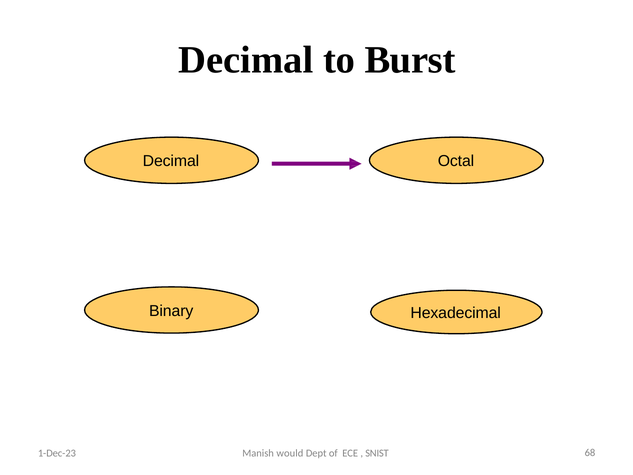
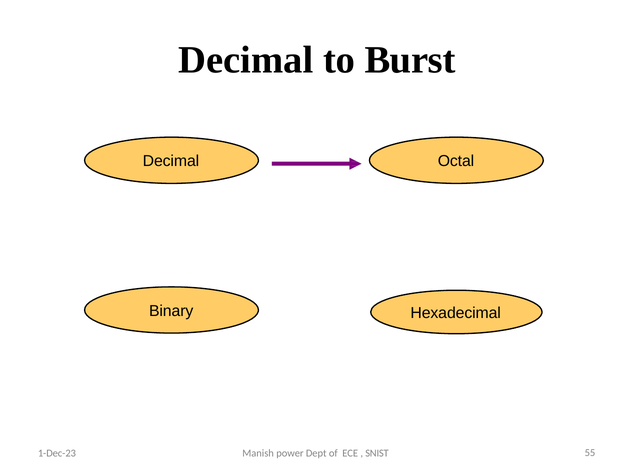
would: would -> power
68: 68 -> 55
